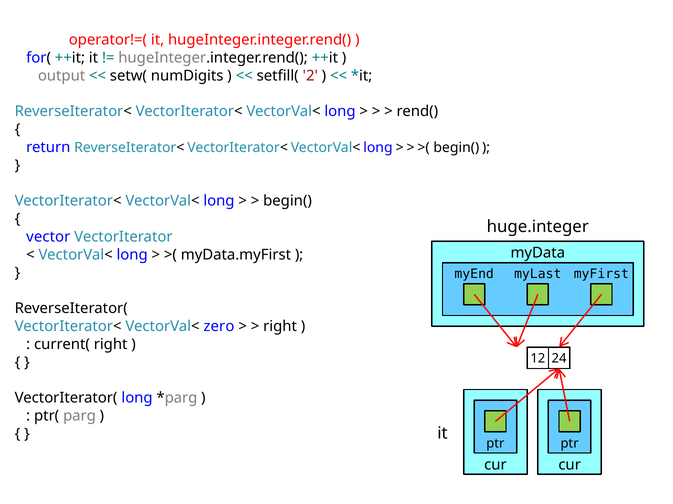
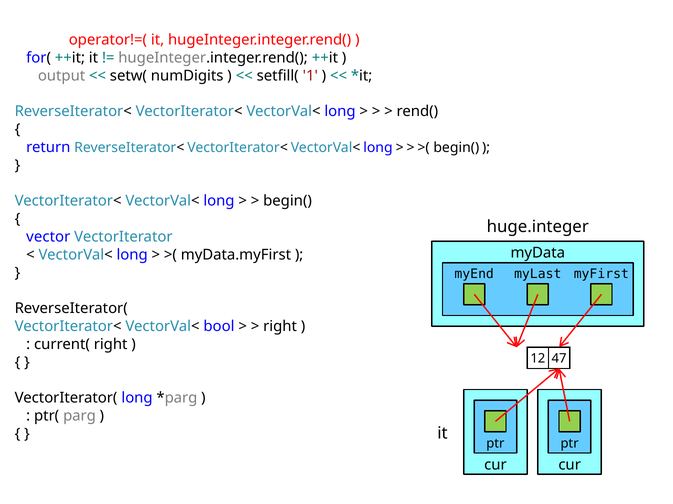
2: 2 -> 1
zero: zero -> bool
24: 24 -> 47
